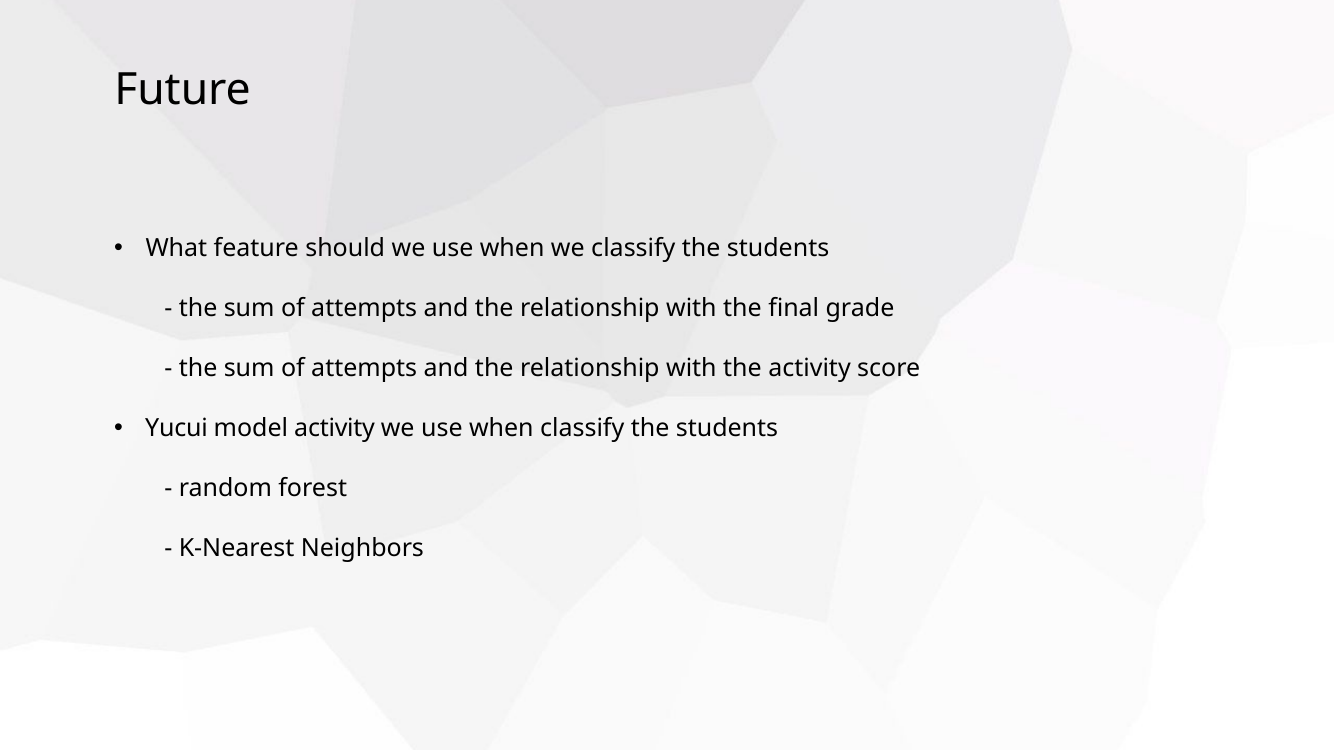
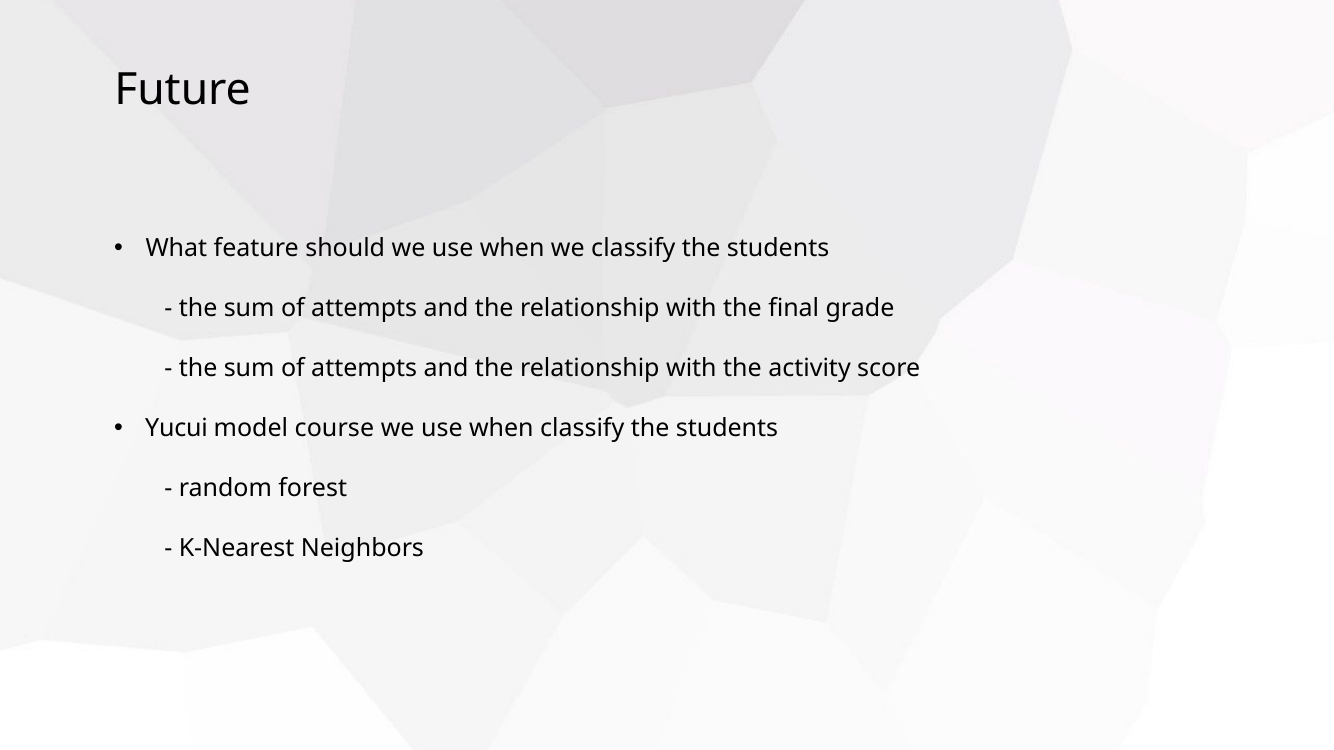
model activity: activity -> course
